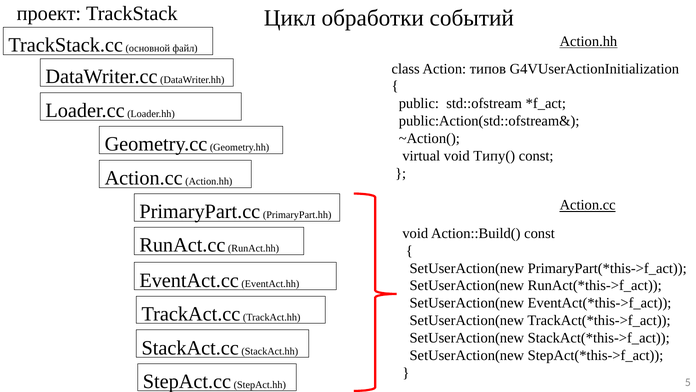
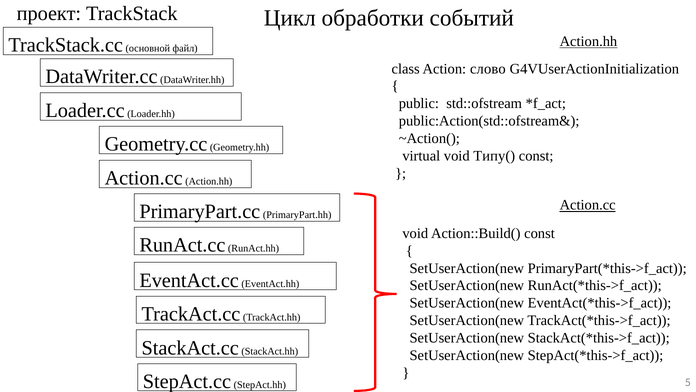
типов: типов -> слово
